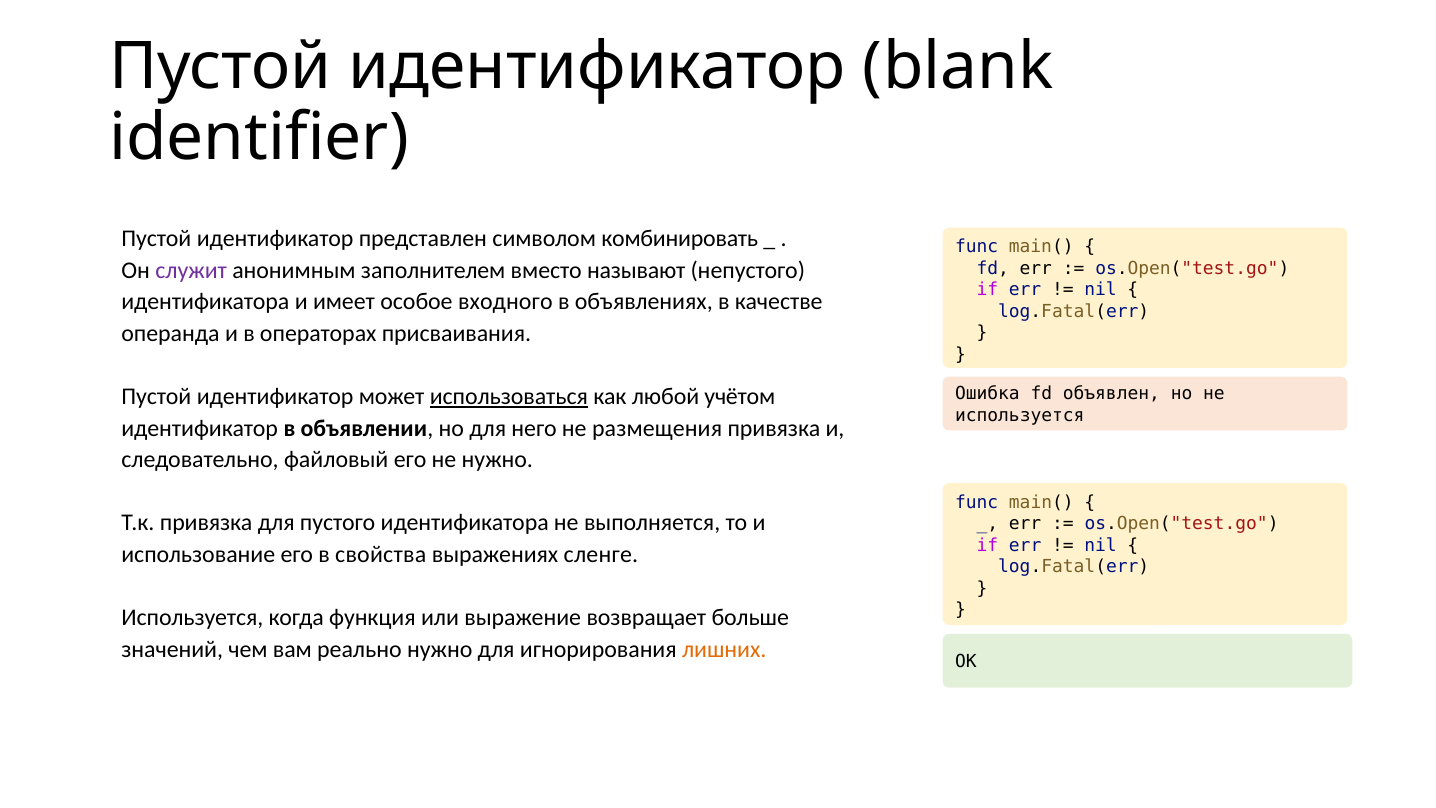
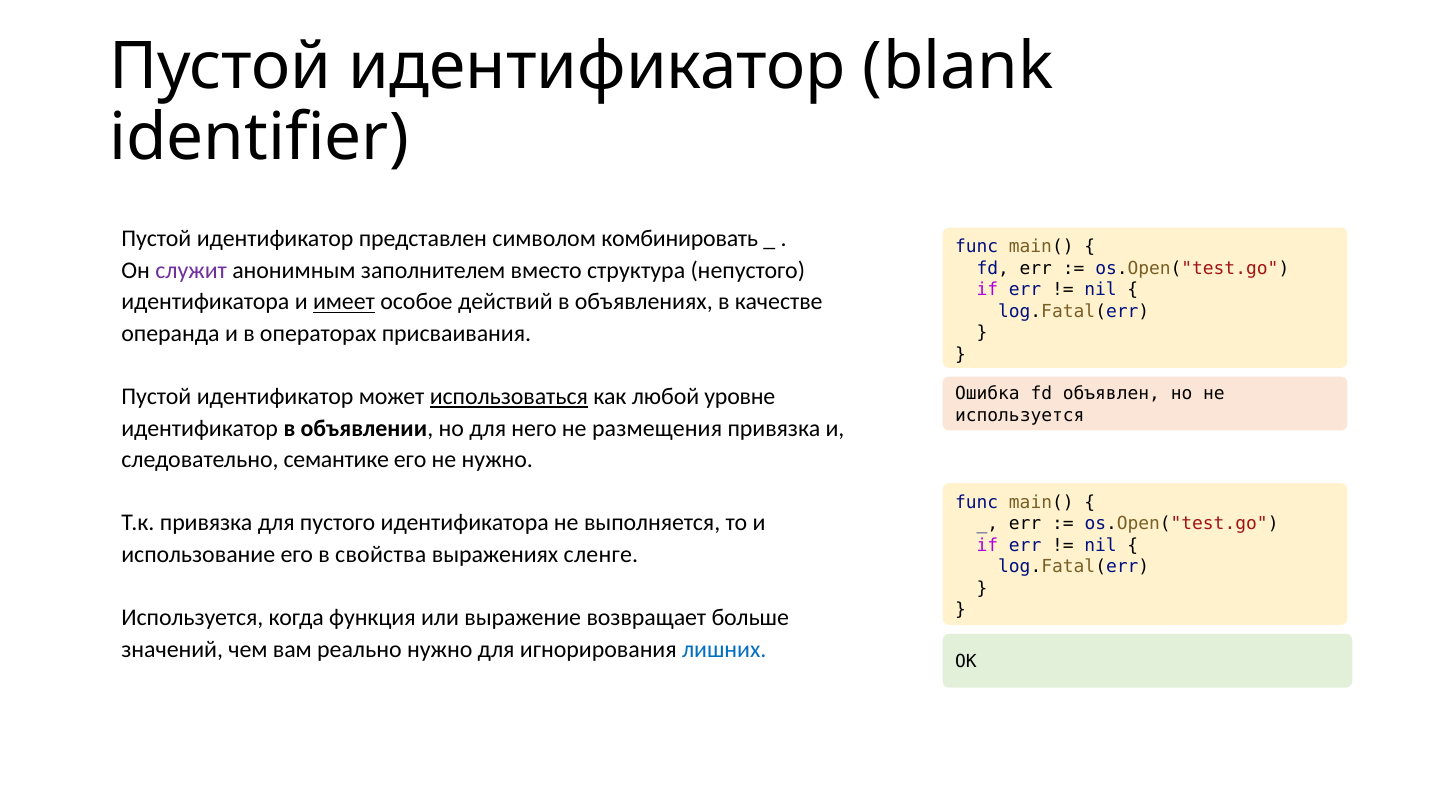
называют: называют -> структура
имеет underline: none -> present
входного: входного -> действий
учётом: учётом -> уровне
файловый: файловый -> семантике
лишних colour: orange -> blue
